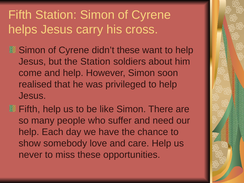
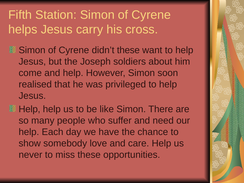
the Station: Station -> Joseph
Fifth at (29, 109): Fifth -> Help
